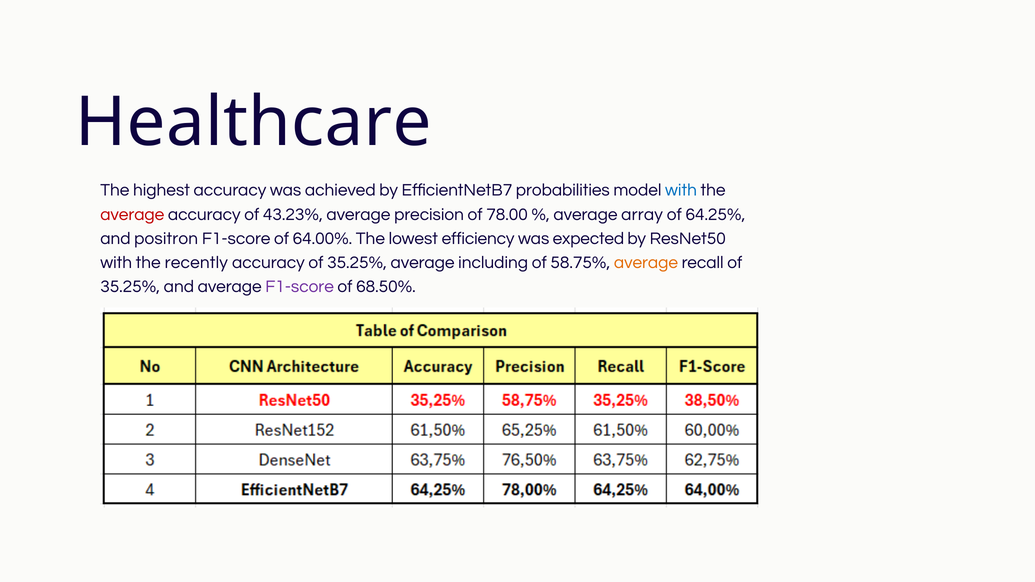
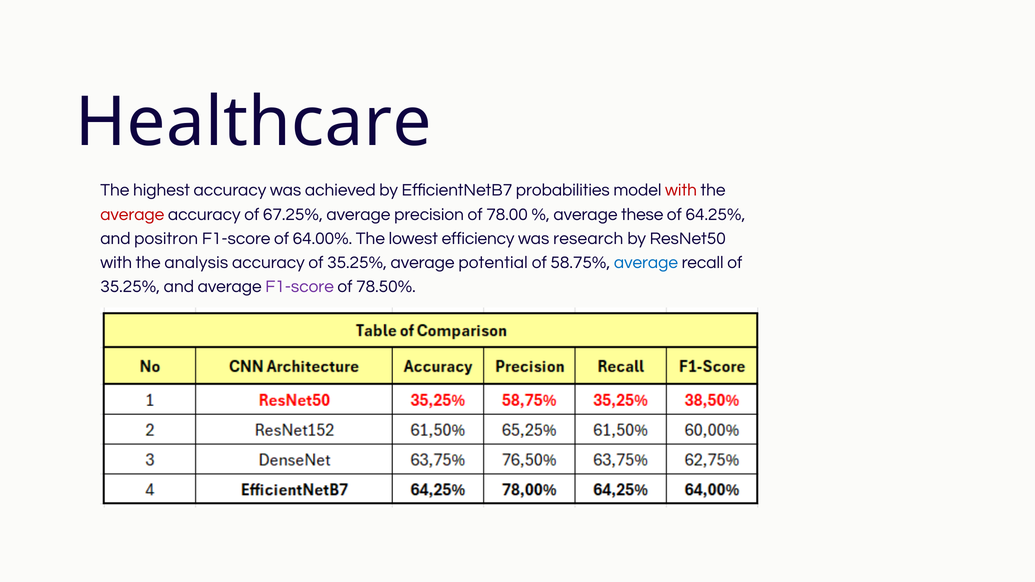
with at (681, 190) colour: blue -> red
43.23%: 43.23% -> 67.25%
array: array -> these
expected: expected -> research
recently: recently -> analysis
including: including -> potential
average at (646, 263) colour: orange -> blue
68.50%: 68.50% -> 78.50%
